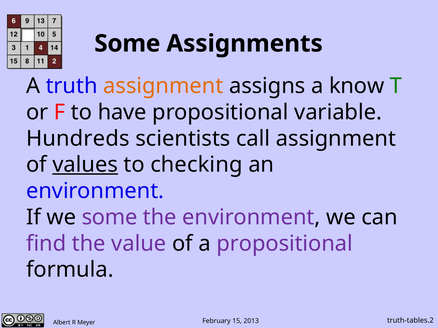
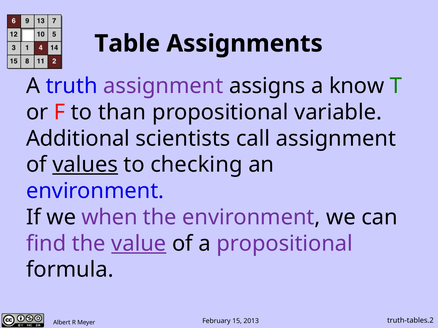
Some at (127, 44): Some -> Table
assignment at (163, 86) colour: orange -> purple
have: have -> than
Hundreds: Hundreds -> Additional
we some: some -> when
value underline: none -> present
